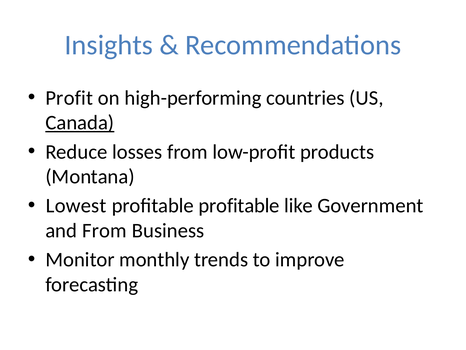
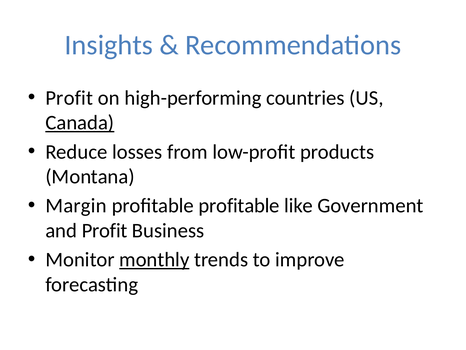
Lowest: Lowest -> Margin
and From: From -> Profit
monthly underline: none -> present
